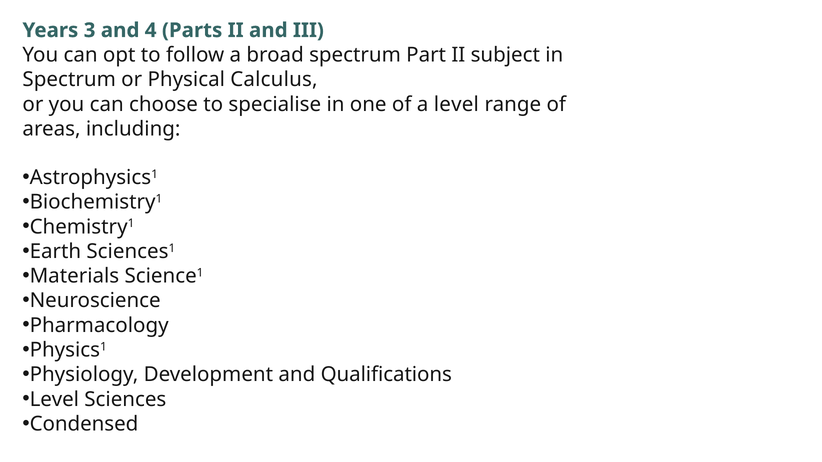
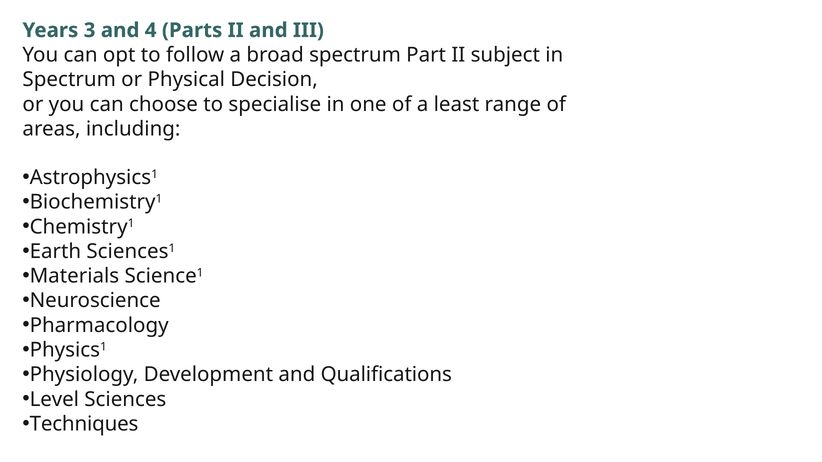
Calculus: Calculus -> Decision
a level: level -> least
Condensed: Condensed -> Techniques
